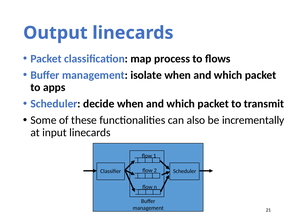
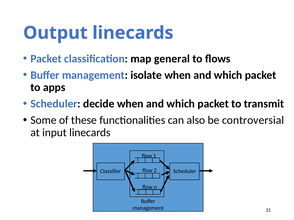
process: process -> general
incrementally: incrementally -> controversial
